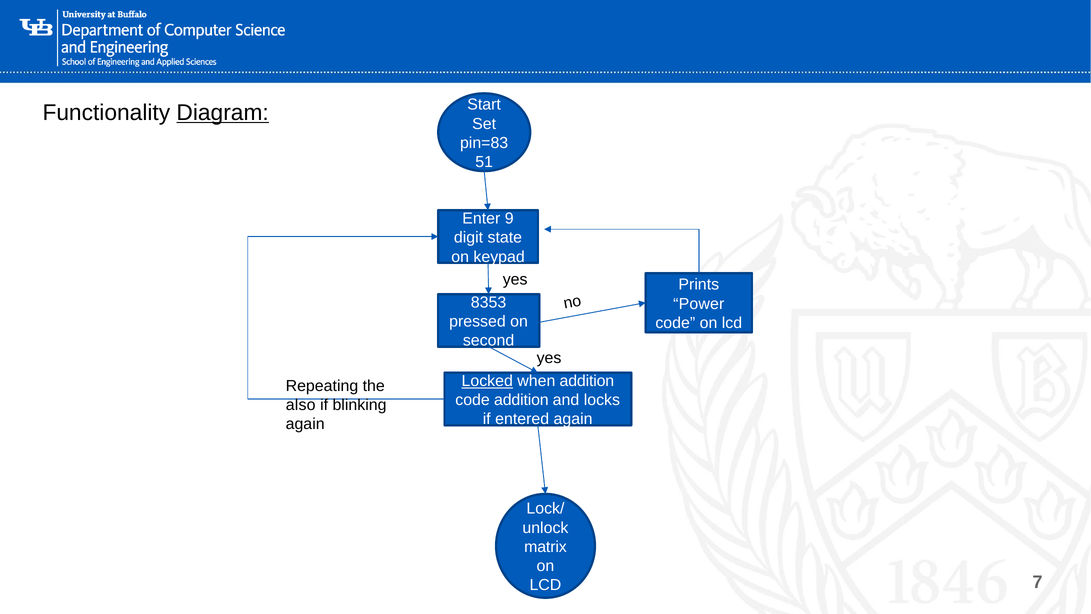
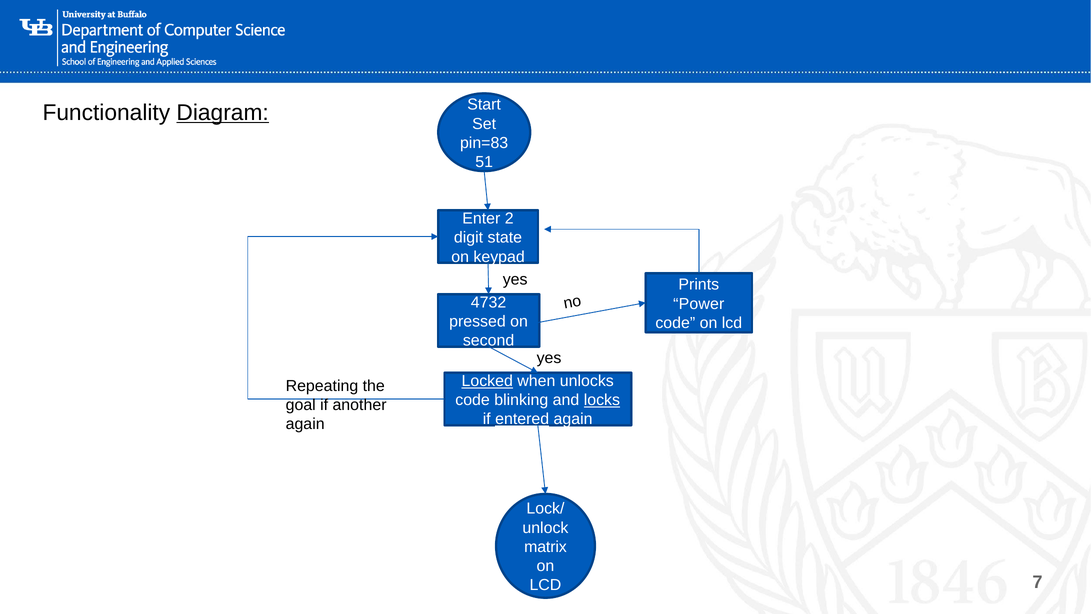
9: 9 -> 2
8353: 8353 -> 4732
when addition: addition -> unlocks
code addition: addition -> blinking
locks underline: none -> present
also: also -> goal
blinking: blinking -> another
entered underline: none -> present
